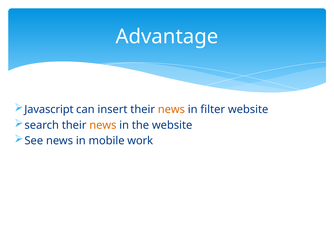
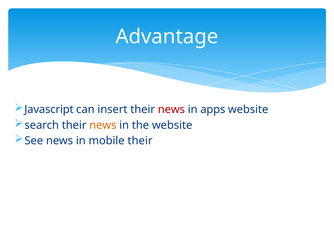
news at (171, 109) colour: orange -> red
filter: filter -> apps
mobile work: work -> their
